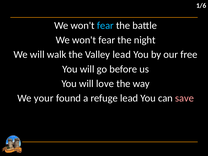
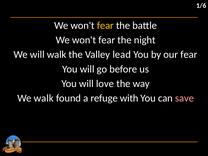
fear at (105, 25) colour: light blue -> yellow
our free: free -> fear
We your: your -> walk
refuge lead: lead -> with
